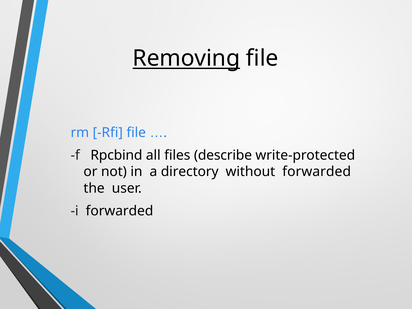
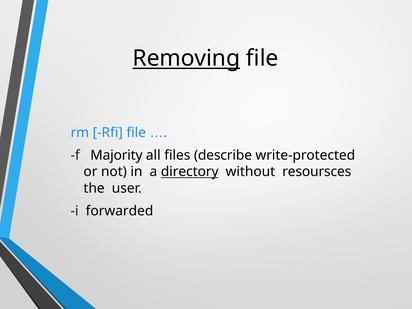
Rpcbind: Rpcbind -> Majority
directory underline: none -> present
without forwarded: forwarded -> resoursces
